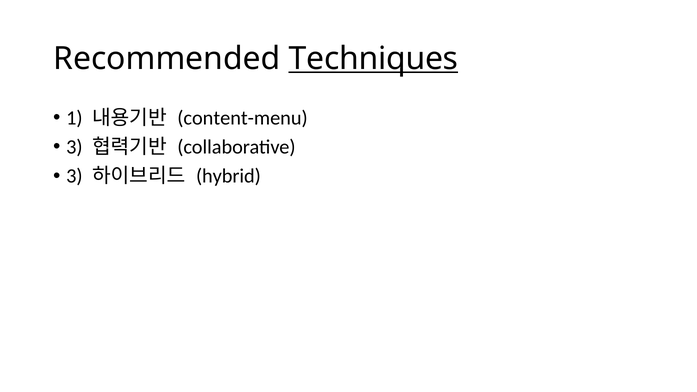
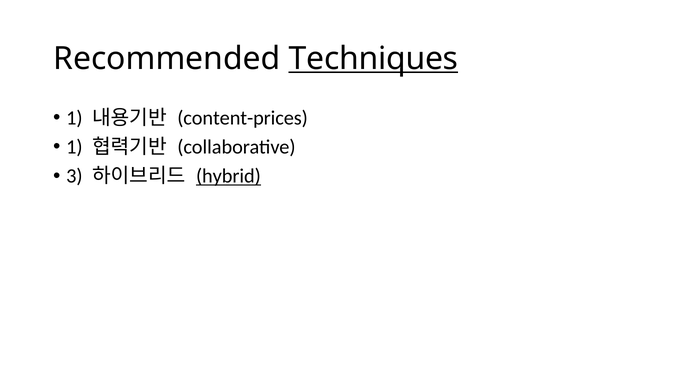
content-menu: content-menu -> content-prices
3 at (74, 147): 3 -> 1
hybrid underline: none -> present
